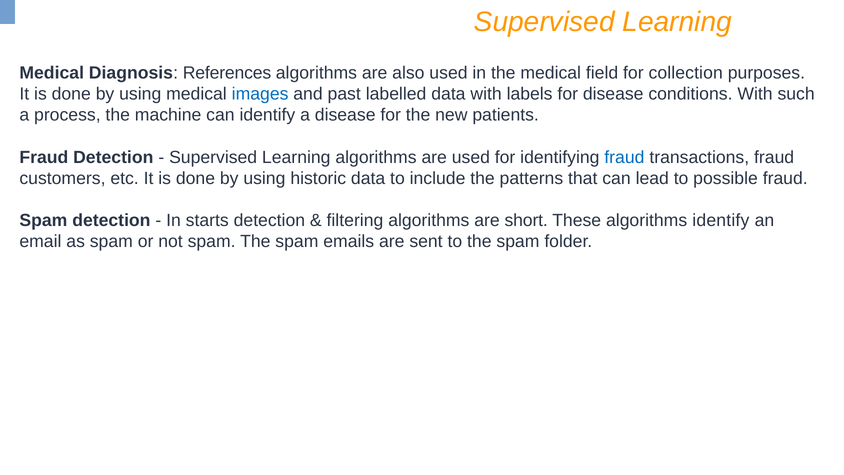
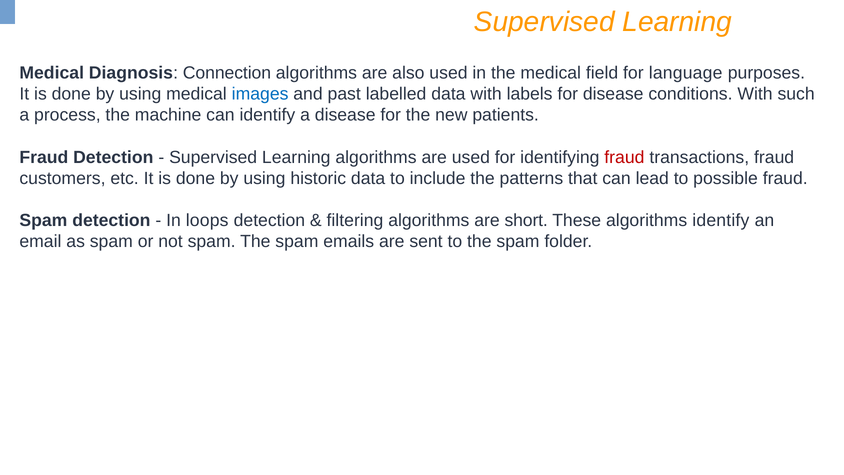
References: References -> Connection
collection: collection -> language
fraud at (624, 157) colour: blue -> red
starts: starts -> loops
